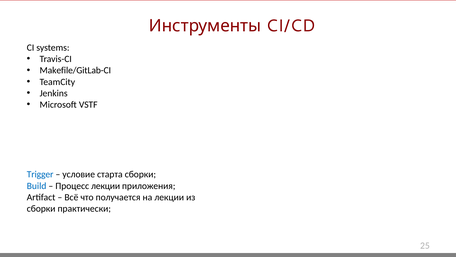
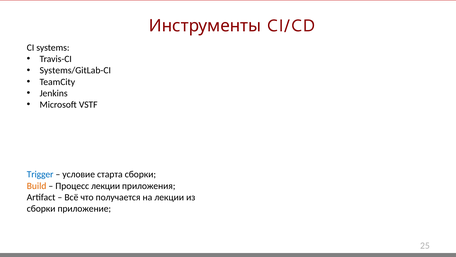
Makefile/GitLab-CI: Makefile/GitLab-CI -> Systems/GitLab-CI
Build colour: blue -> orange
практически: практически -> приложение
